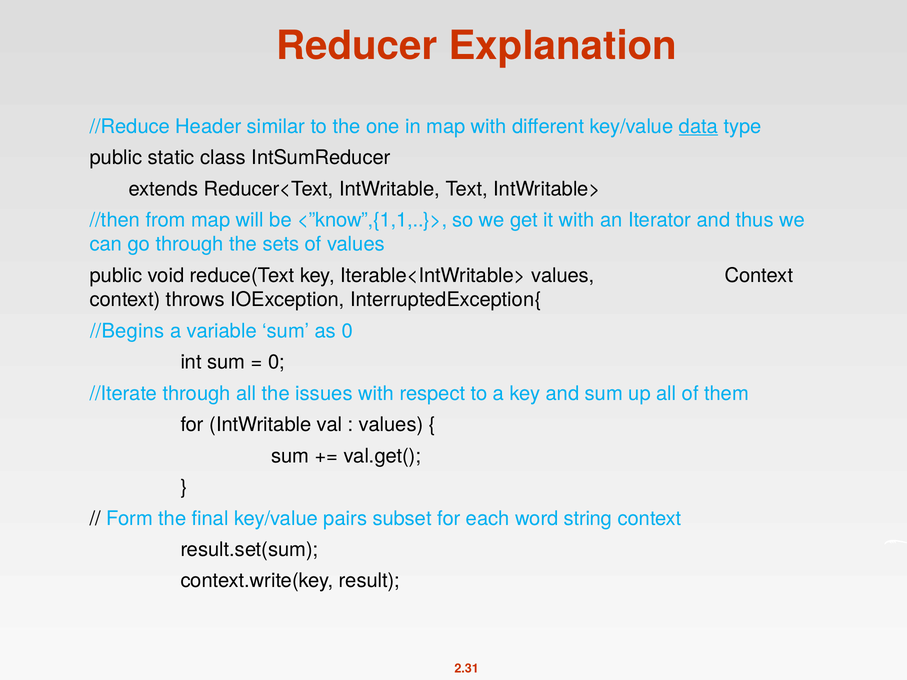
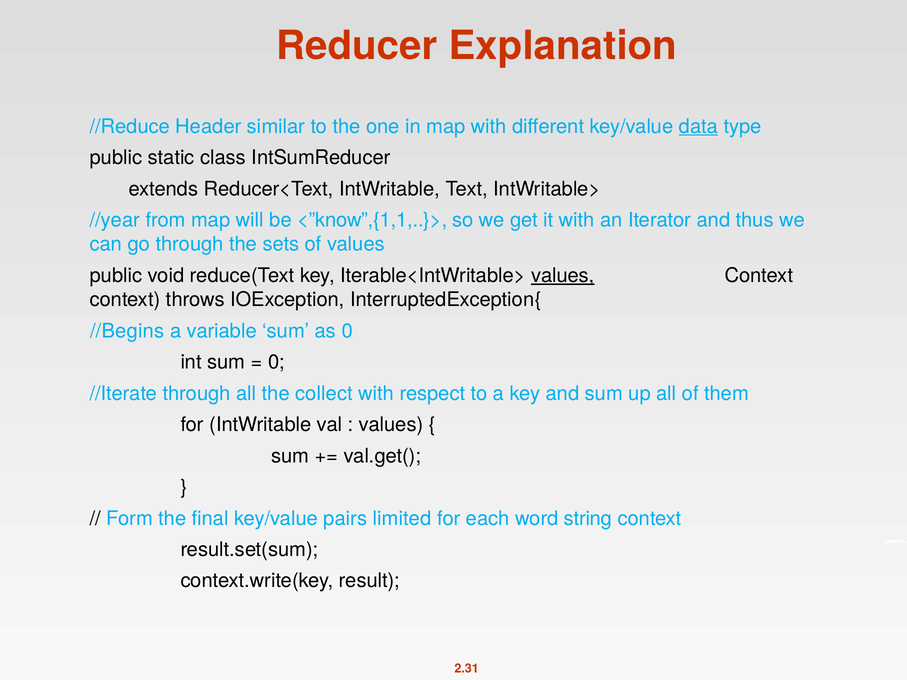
//then: //then -> //year
values at (563, 276) underline: none -> present
issues: issues -> collect
subset: subset -> limited
